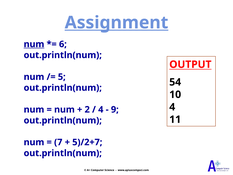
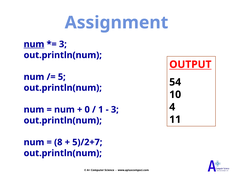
Assignment underline: present -> none
6 at (63, 44): 6 -> 3
2: 2 -> 0
4 at (101, 109): 4 -> 1
9 at (115, 109): 9 -> 3
7: 7 -> 8
